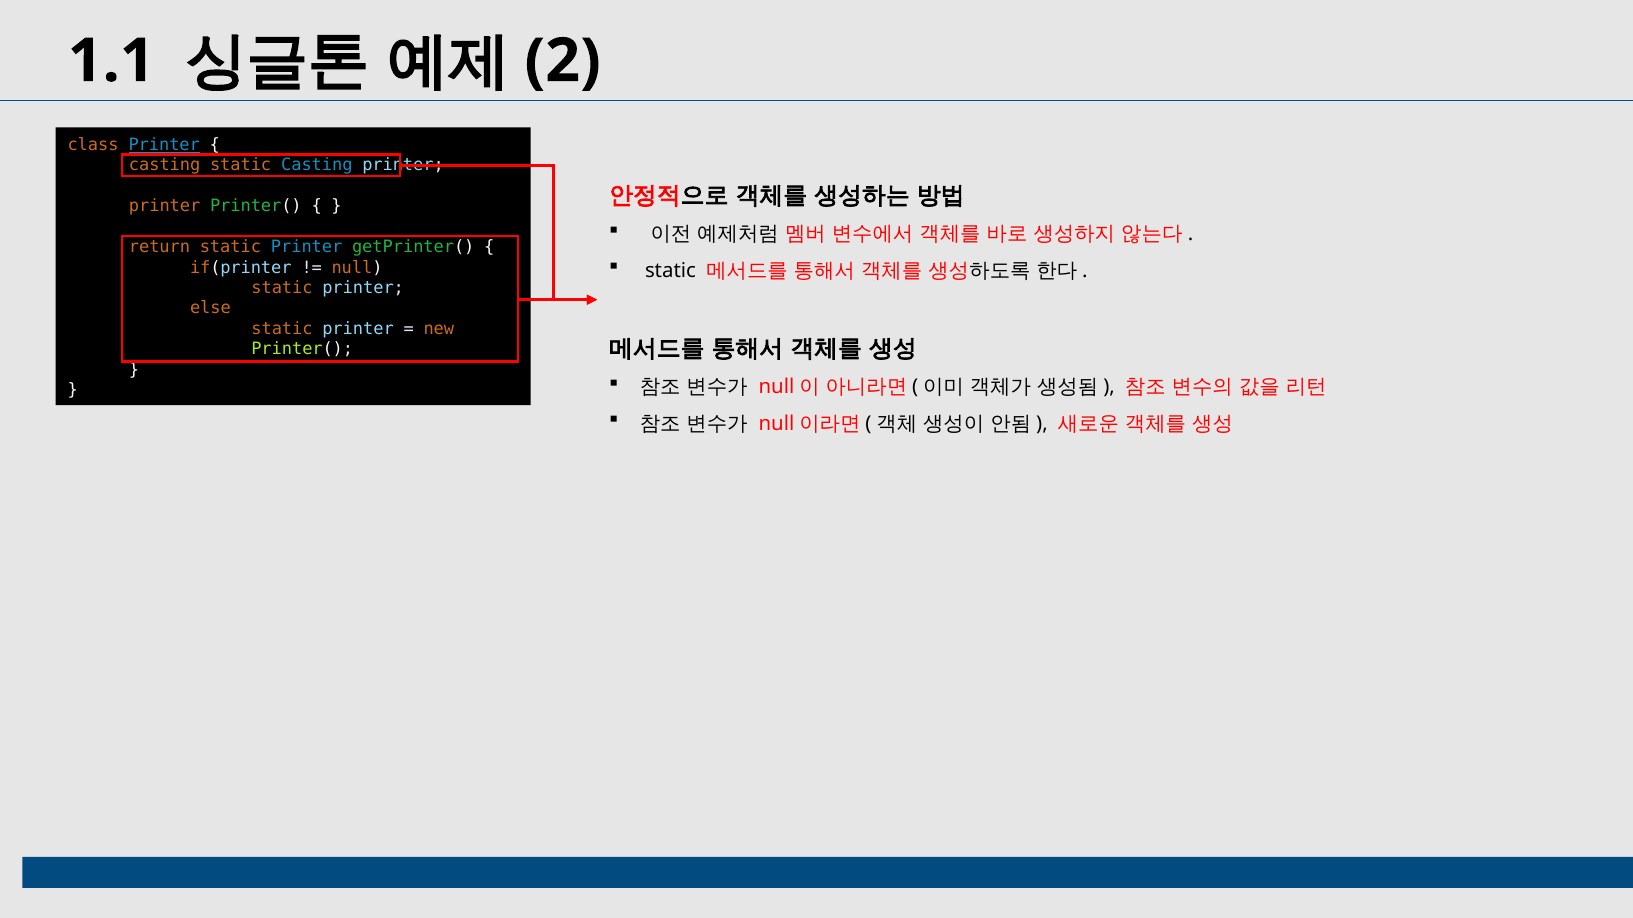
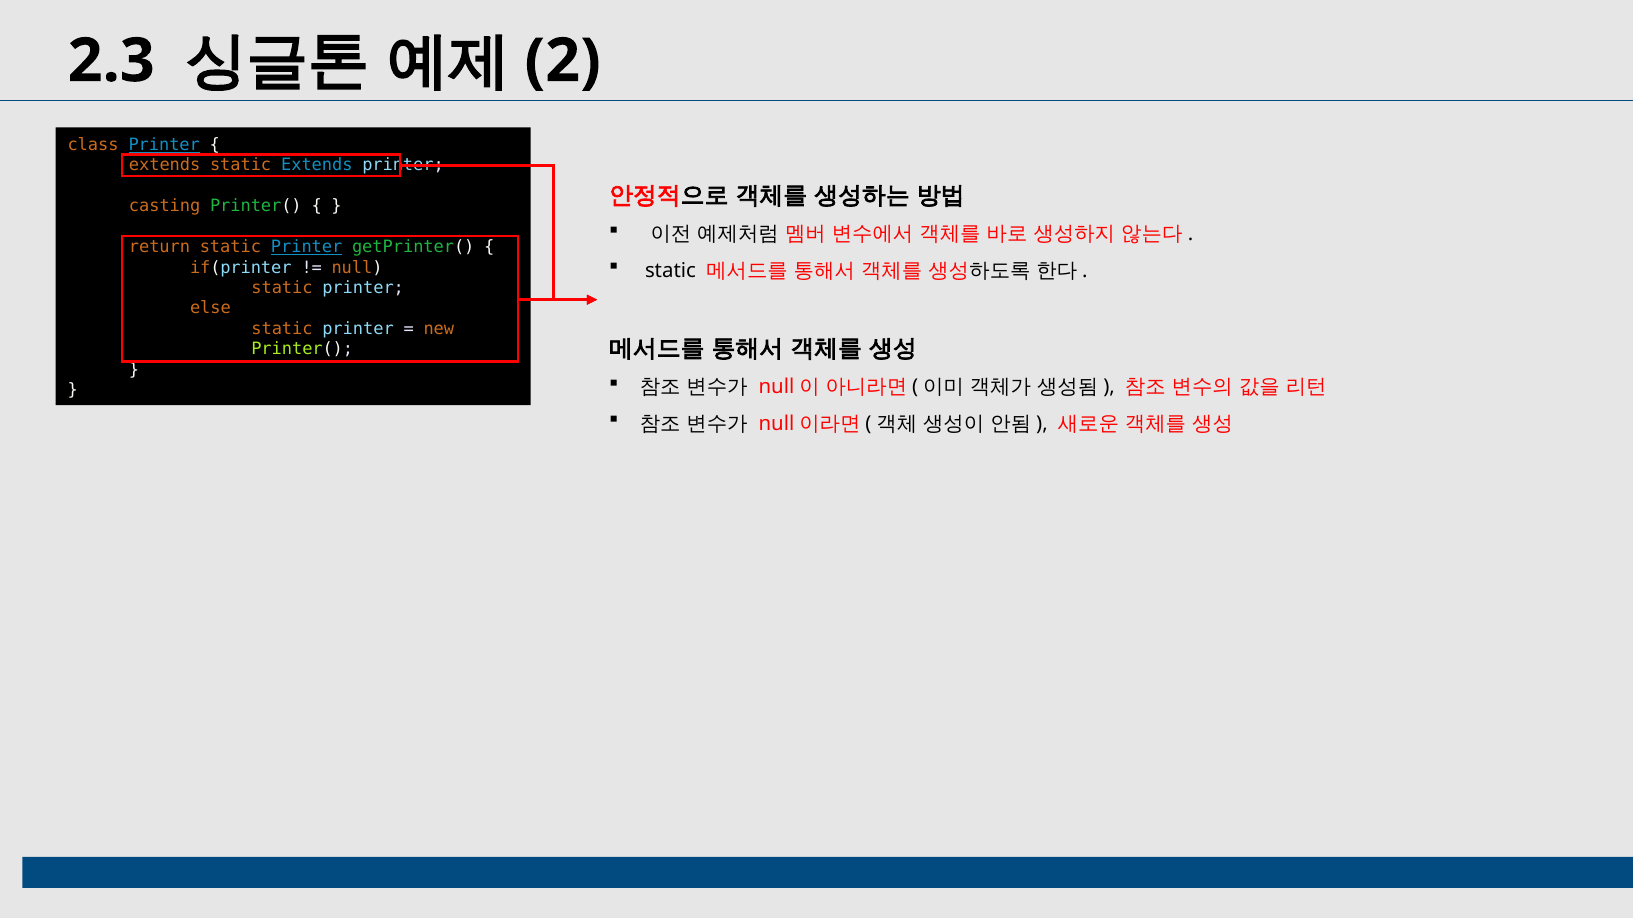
1.1: 1.1 -> 2.3
casting at (165, 165): casting -> extends
static Casting: Casting -> Extends
printer at (165, 206): printer -> casting
Printer at (307, 247) underline: none -> present
